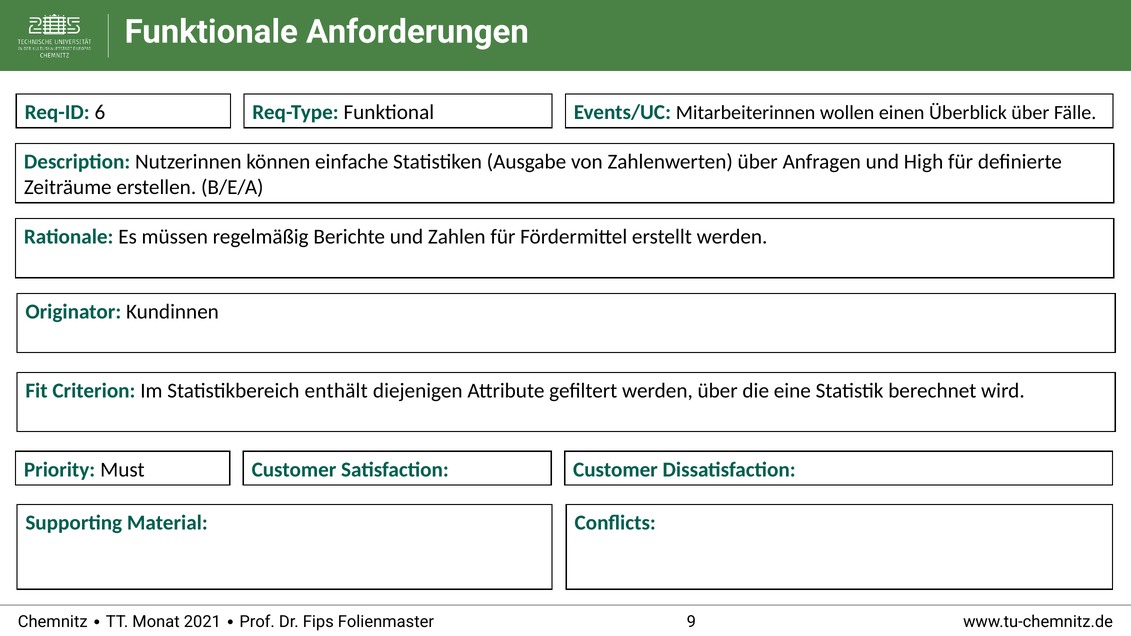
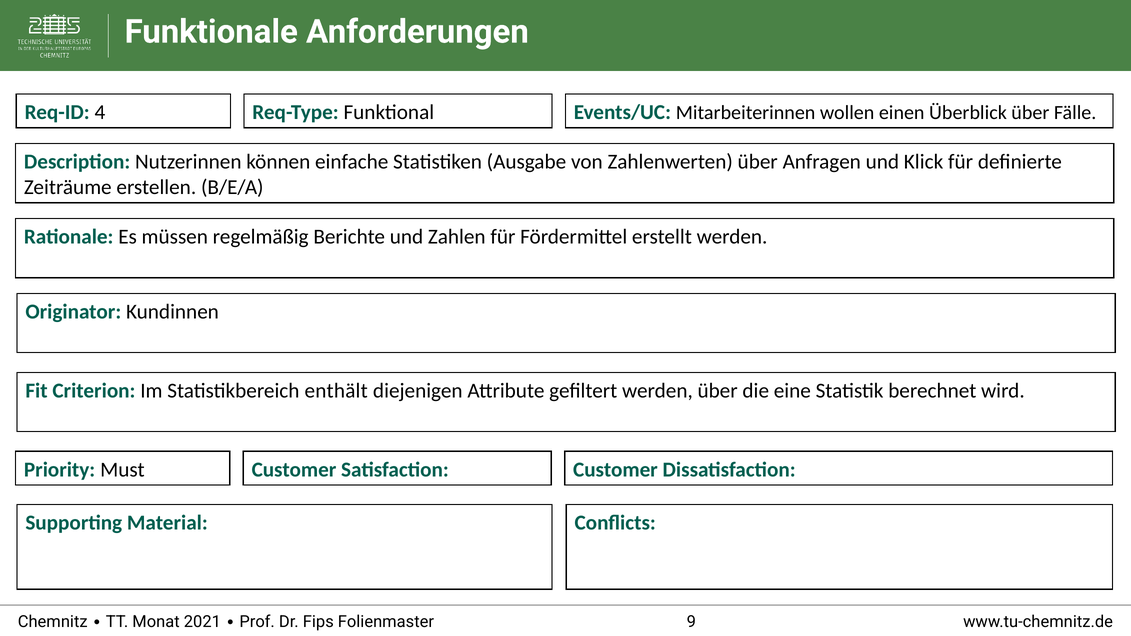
6: 6 -> 4
High: High -> Klick
